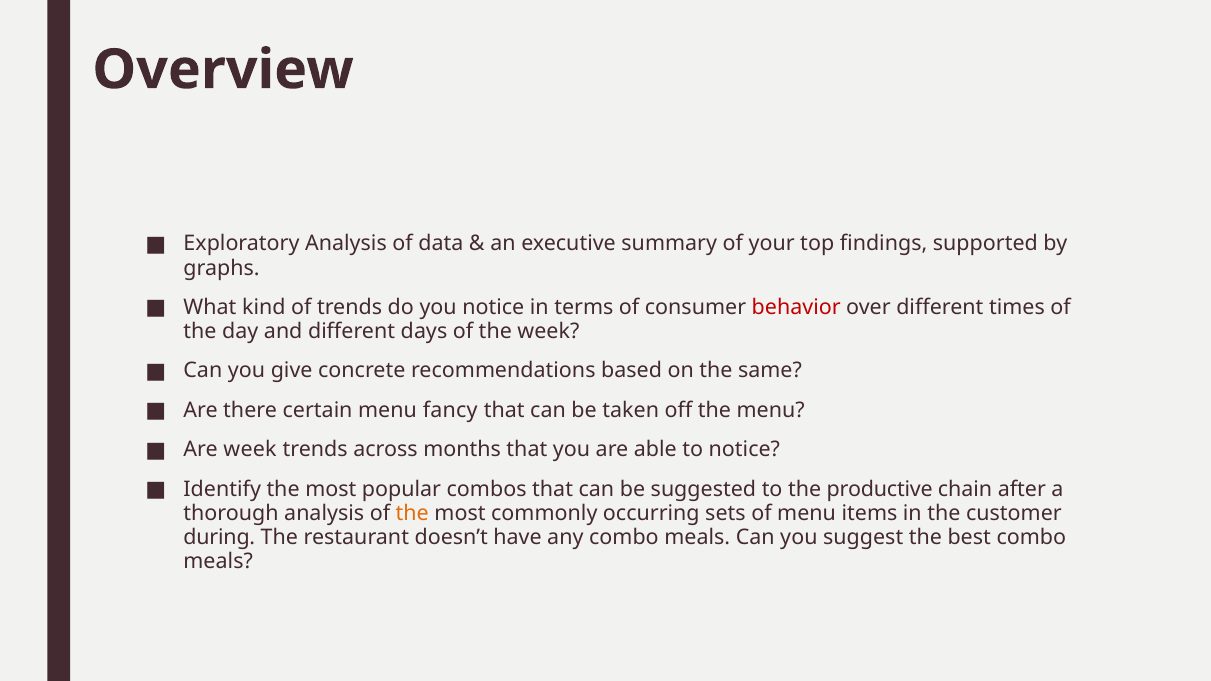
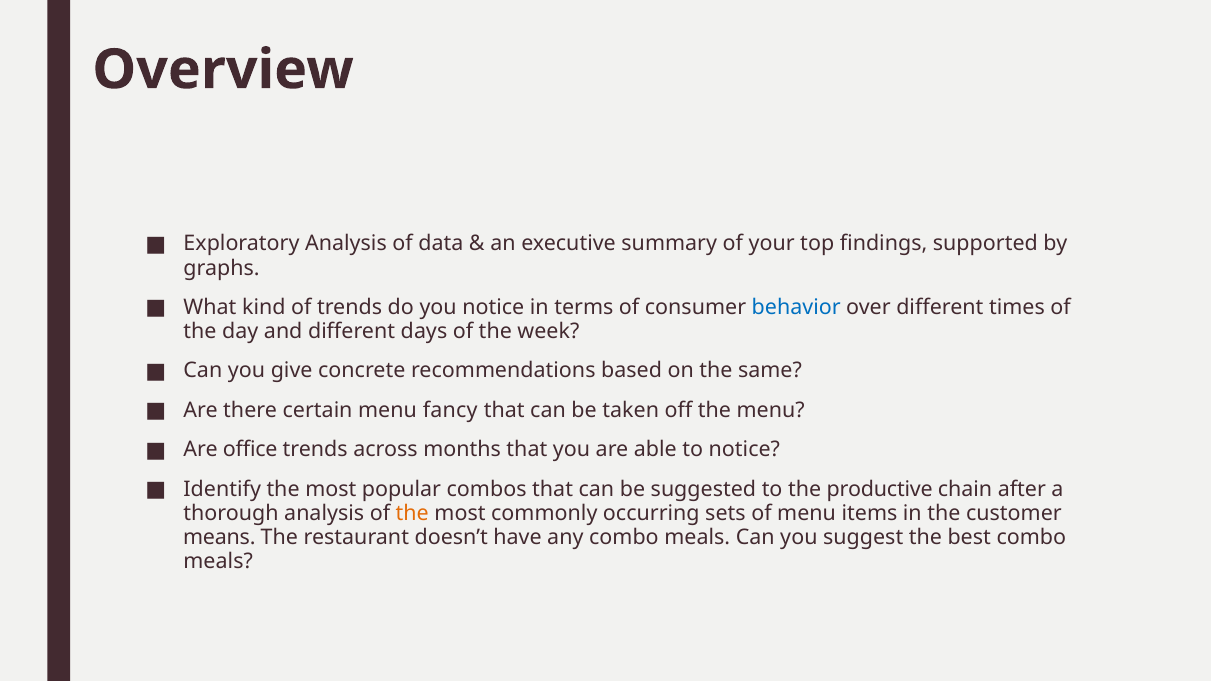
behavior colour: red -> blue
Are week: week -> office
during: during -> means
